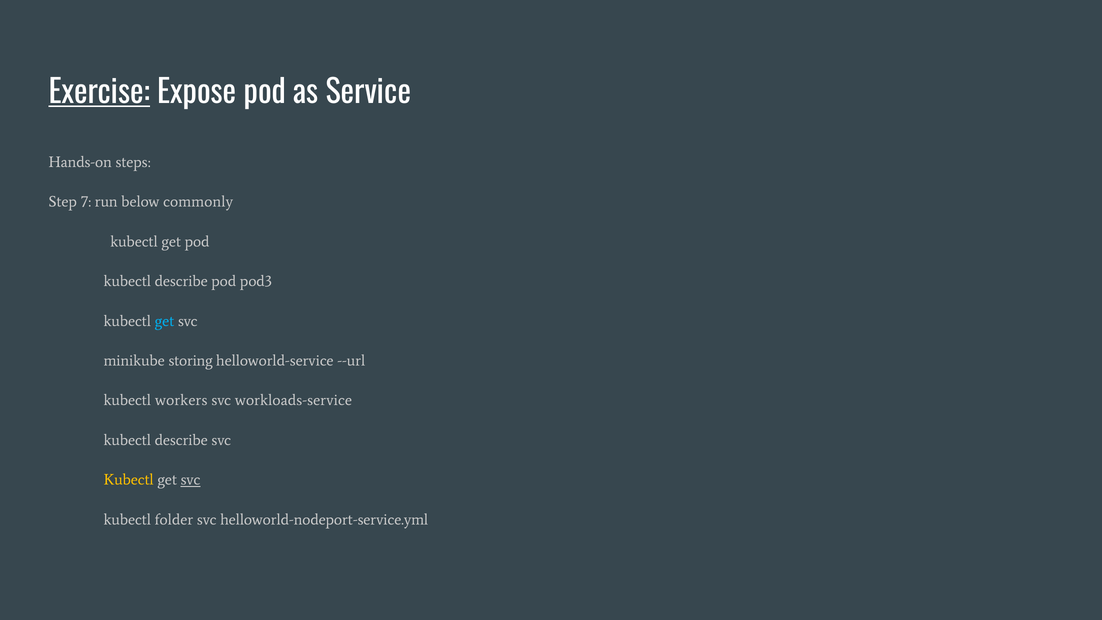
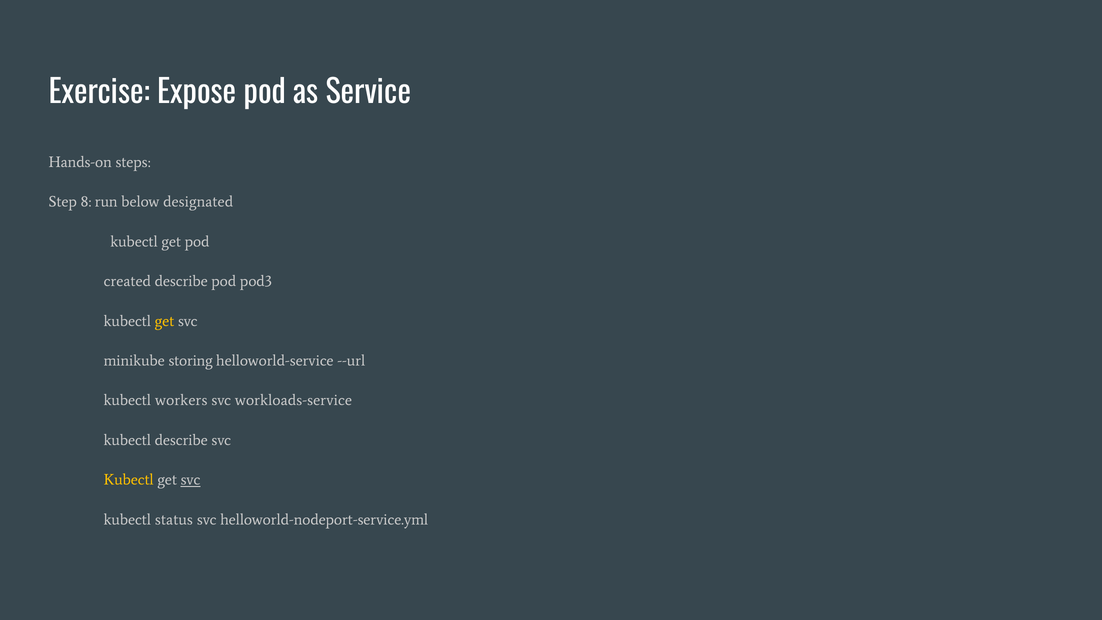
Exercise underline: present -> none
7: 7 -> 8
commonly: commonly -> designated
kubectl at (127, 281): kubectl -> created
get at (164, 321) colour: light blue -> yellow
folder: folder -> status
